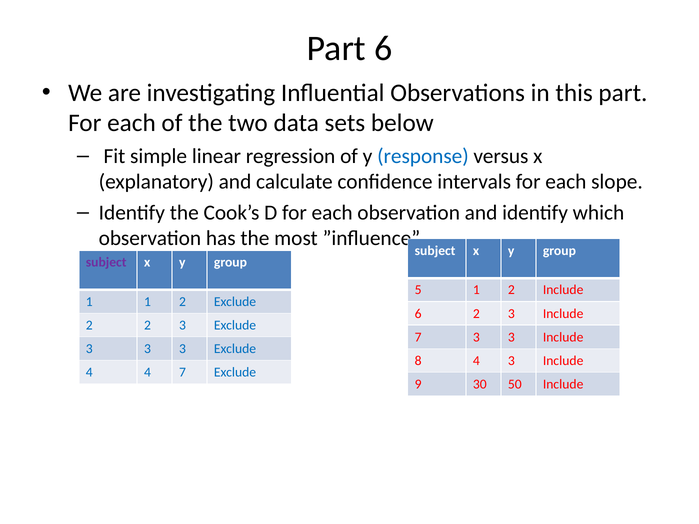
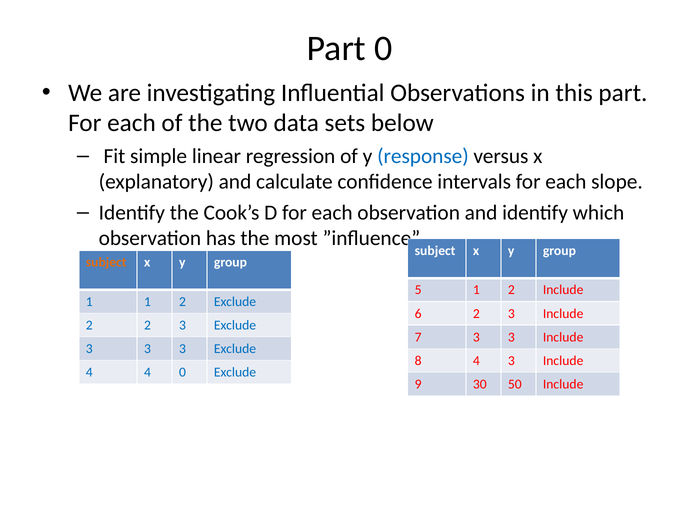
Part 6: 6 -> 0
subject at (106, 262) colour: purple -> orange
4 7: 7 -> 0
